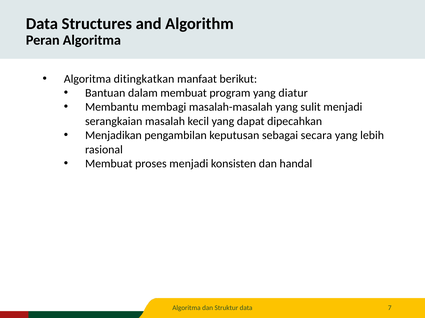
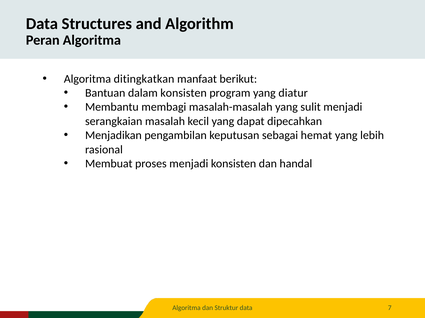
dalam membuat: membuat -> konsisten
secara: secara -> hemat
